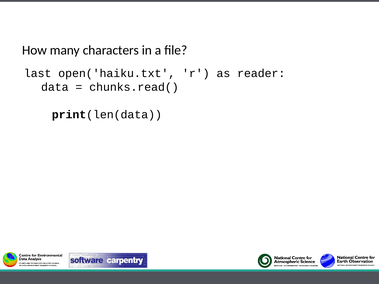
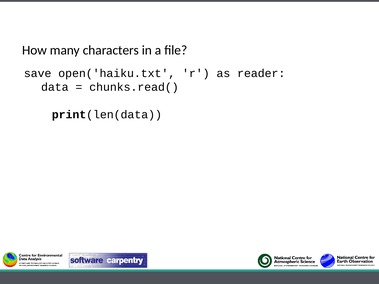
last: last -> save
